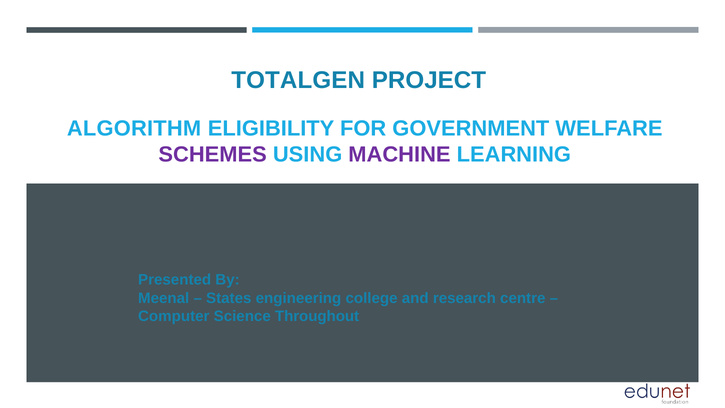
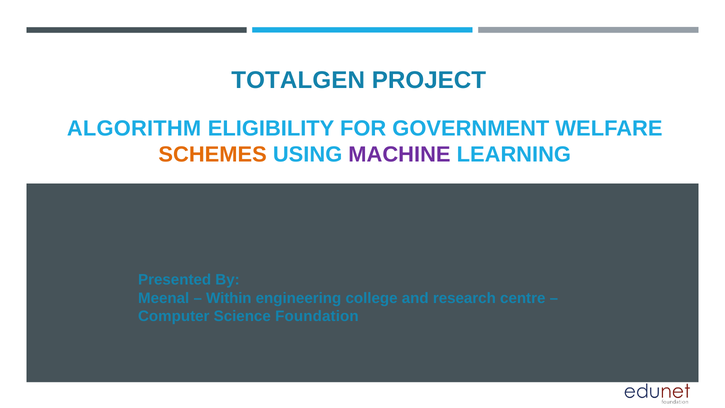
SCHEMES colour: purple -> orange
States: States -> Within
Throughout: Throughout -> Foundation
